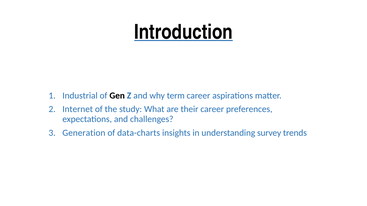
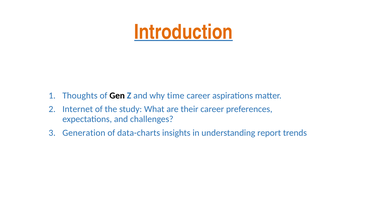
Introduction colour: black -> orange
Industrial: Industrial -> Thoughts
term: term -> time
survey: survey -> report
